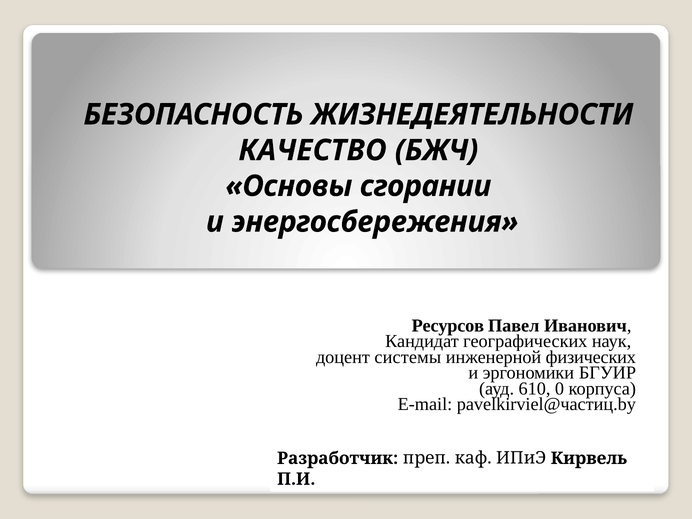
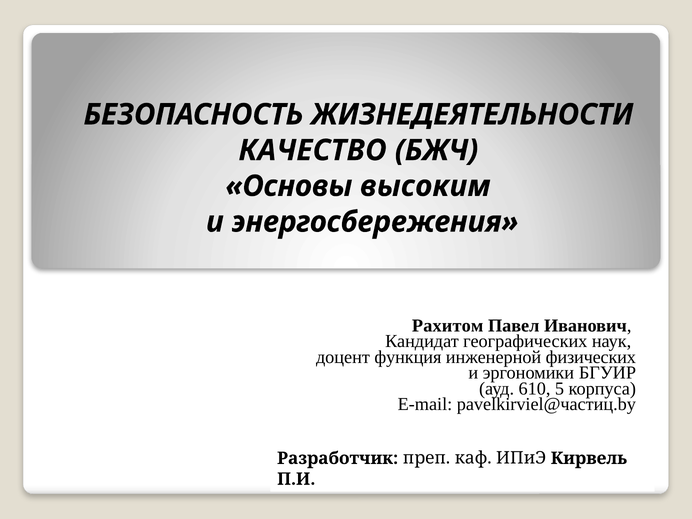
сгорании: сгорании -> высоким
Ресурсов: Ресурсов -> Рахитом
системы: системы -> функция
0: 0 -> 5
